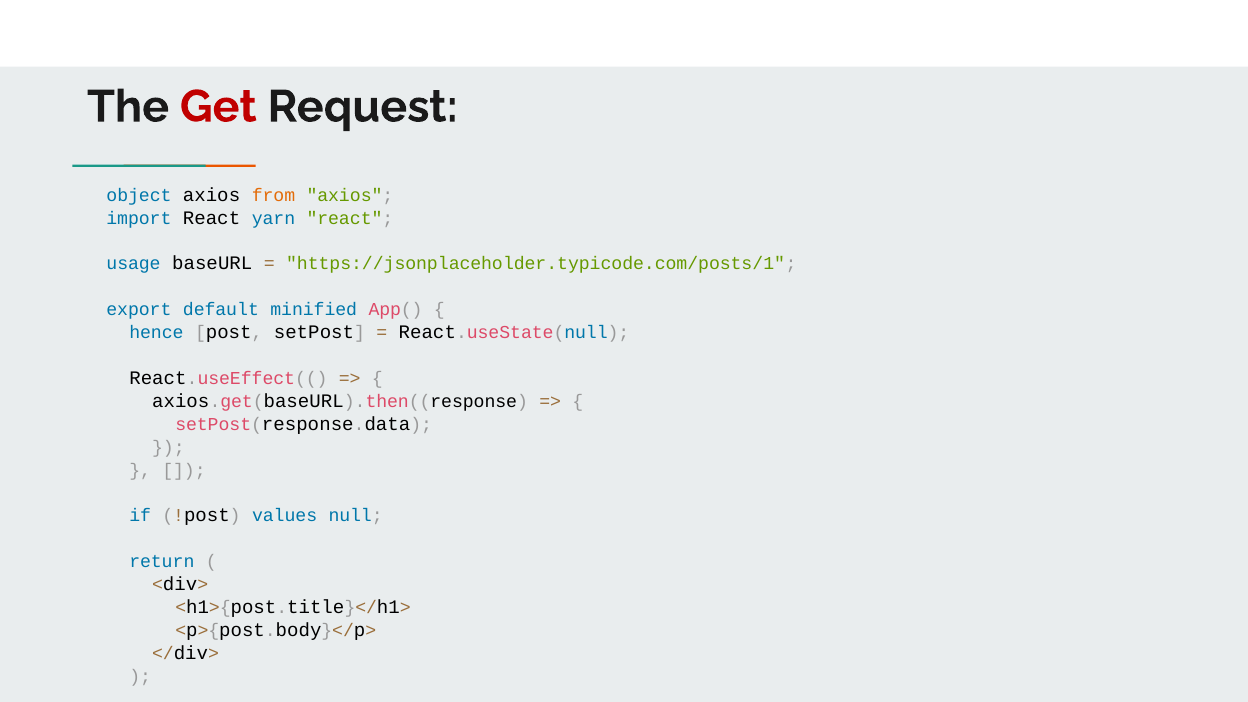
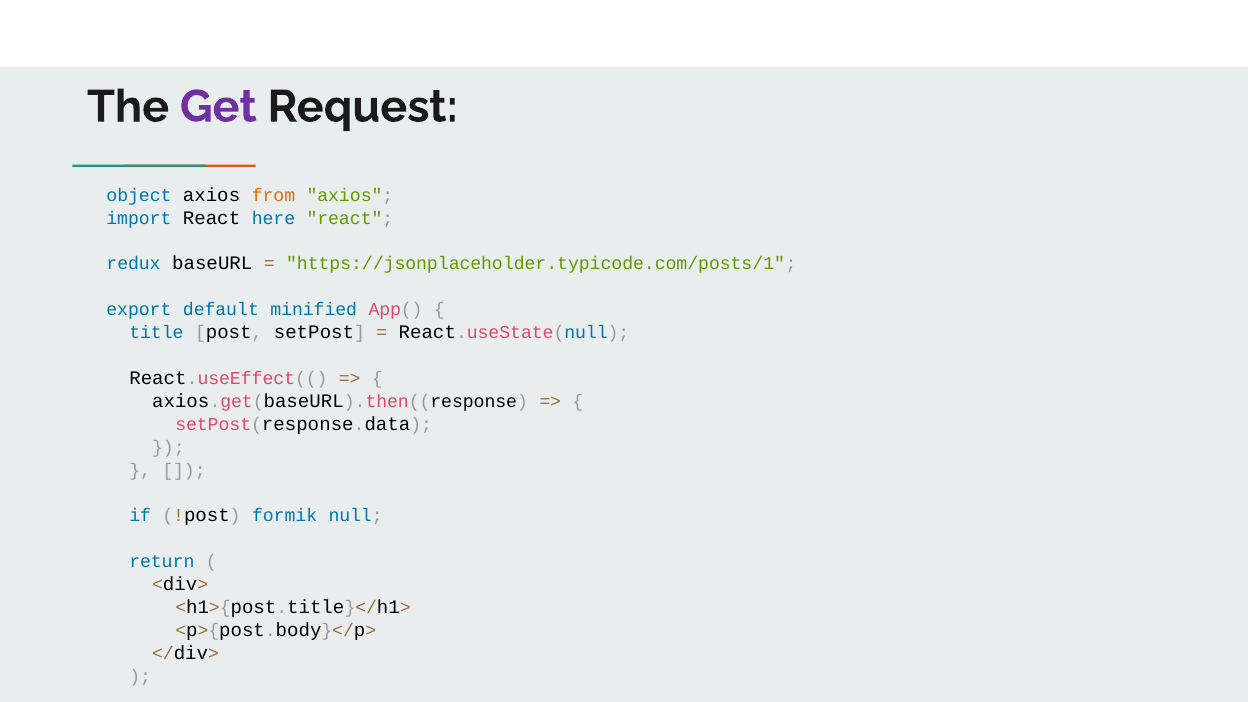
Get colour: red -> purple
yarn: yarn -> here
usage: usage -> redux
hence: hence -> title
values: values -> formik
